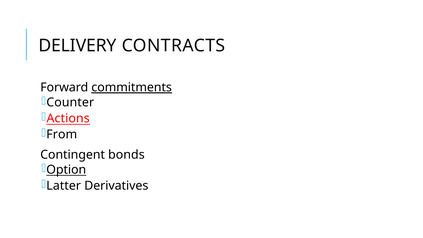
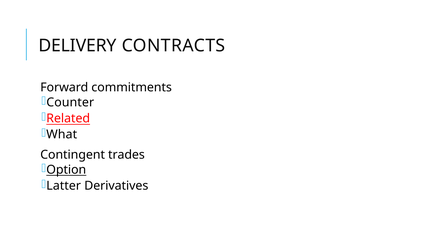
commitments underline: present -> none
Actions: Actions -> Related
From: From -> What
bonds: bonds -> trades
